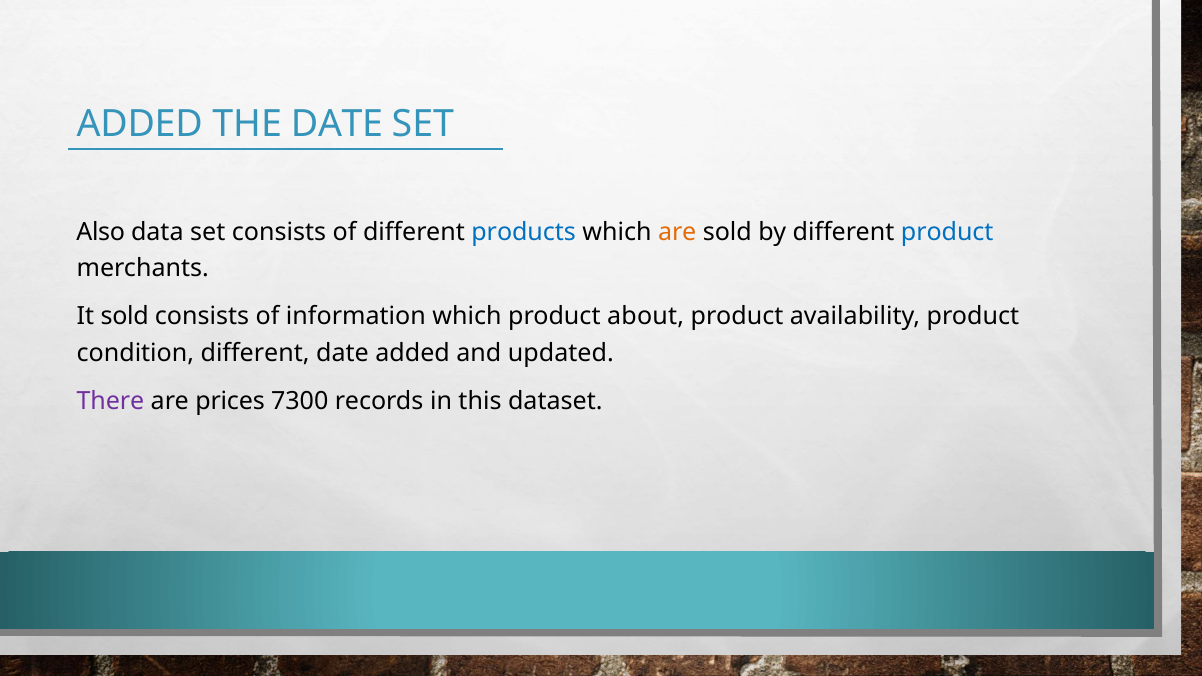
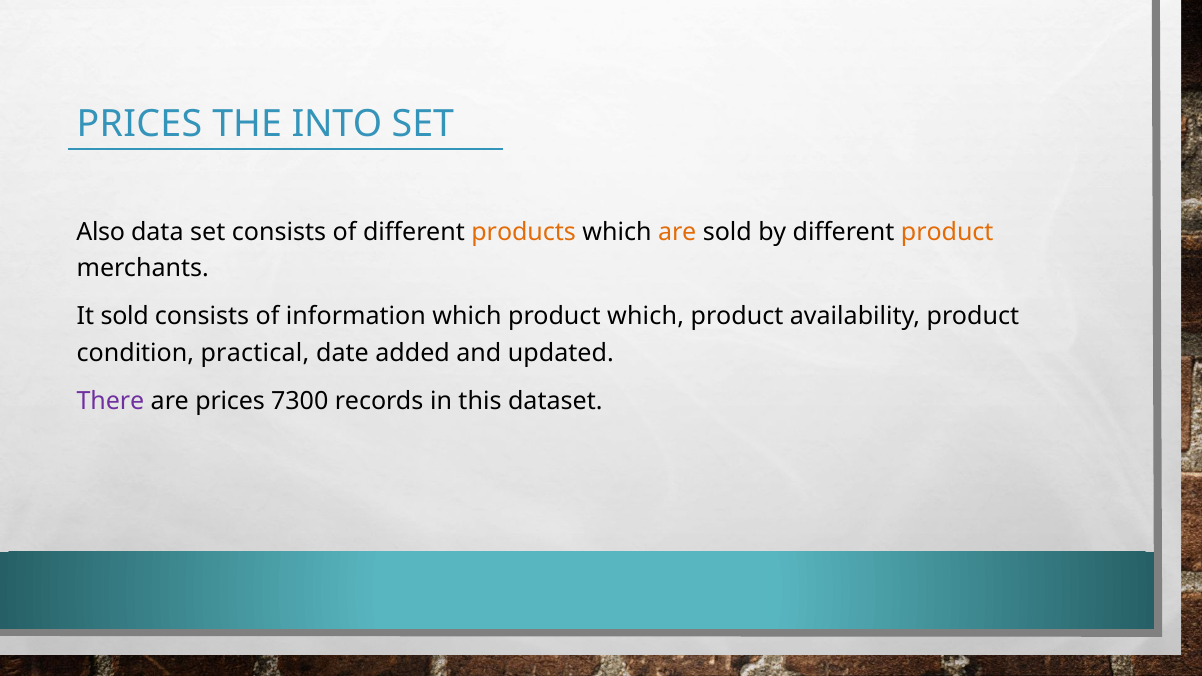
ADDED at (140, 124): ADDED -> PRICES
THE DATE: DATE -> INTO
products colour: blue -> orange
product at (947, 232) colour: blue -> orange
product about: about -> which
condition different: different -> practical
